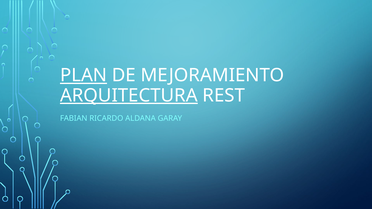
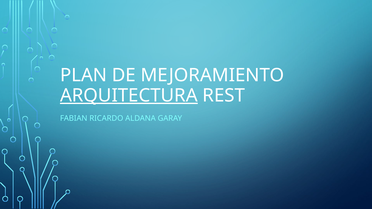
PLAN underline: present -> none
